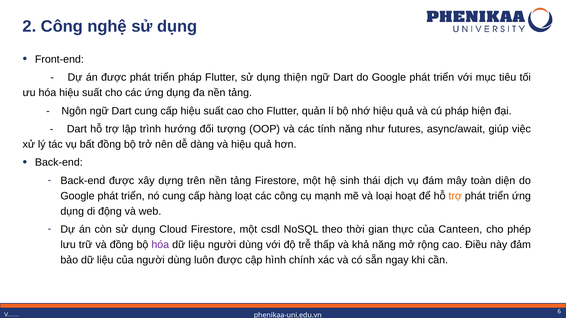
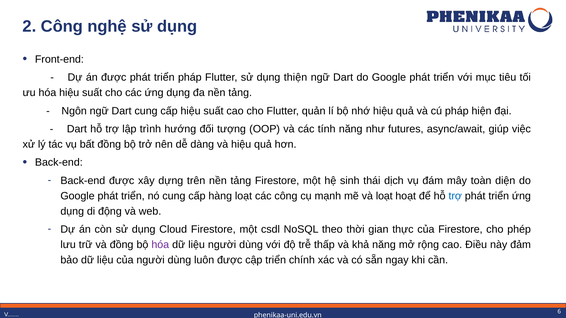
và loại: loại -> loạt
trợ at (455, 196) colour: orange -> blue
của Canteen: Canteen -> Firestore
cập hình: hình -> triển
